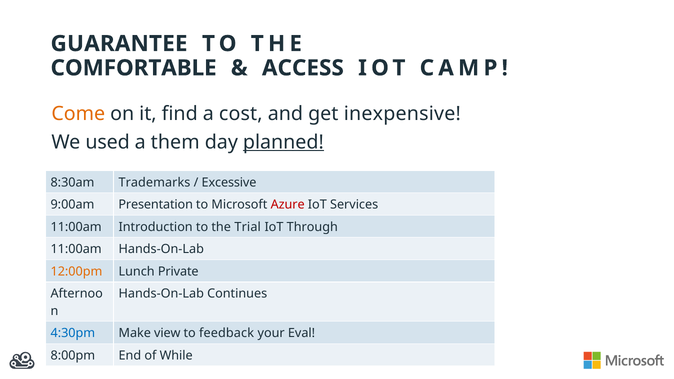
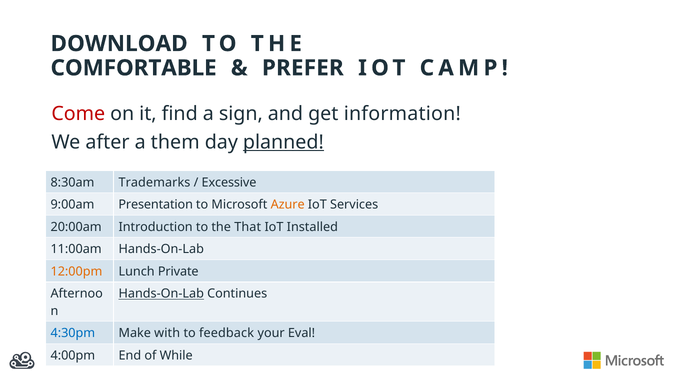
GUARANTEE: GUARANTEE -> DOWNLOAD
ACCESS: ACCESS -> PREFER
Come colour: orange -> red
cost: cost -> sign
inexpensive: inexpensive -> information
used: used -> after
Azure colour: red -> orange
11:00am at (76, 227): 11:00am -> 20:00am
Trial: Trial -> That
Through: Through -> Installed
Hands-On-Lab at (161, 294) underline: none -> present
view: view -> with
8:00pm: 8:00pm -> 4:00pm
